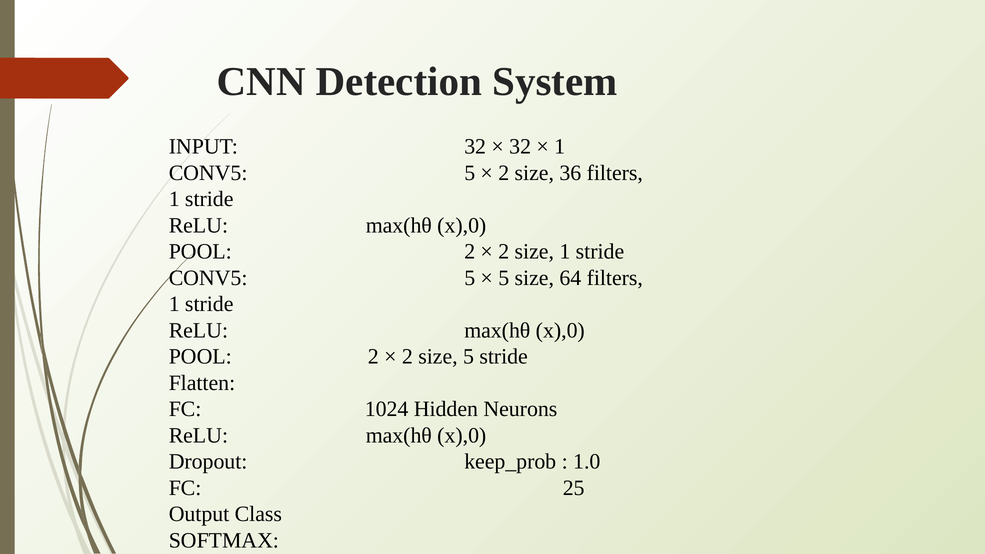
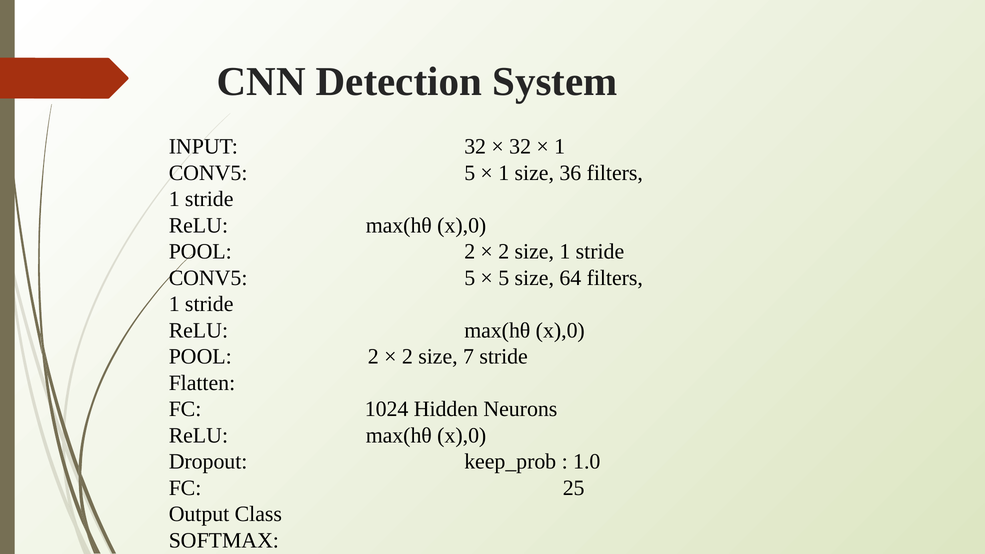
2 at (504, 173): 2 -> 1
size 5: 5 -> 7
